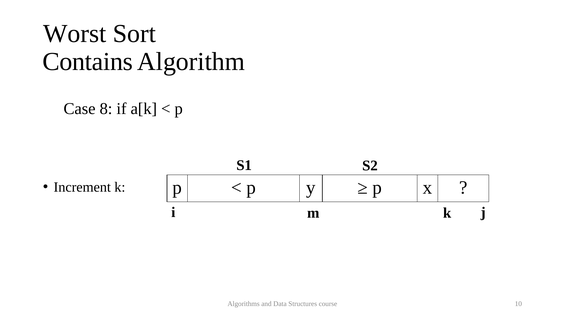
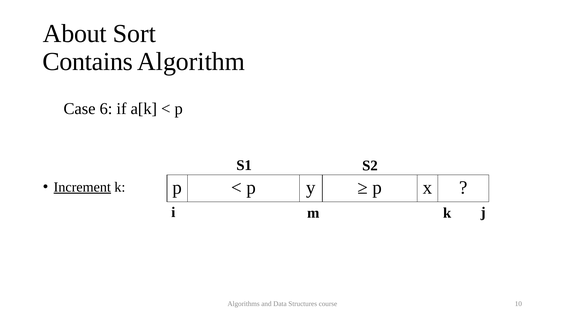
Worst: Worst -> About
8: 8 -> 6
Increment underline: none -> present
